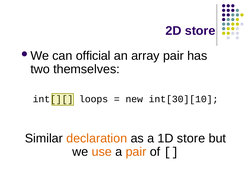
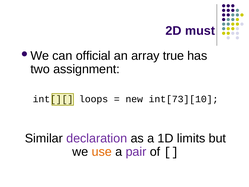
2D store: store -> must
array pair: pair -> true
themselves: themselves -> assignment
int[30][10: int[30][10 -> int[73][10
declaration colour: orange -> purple
1D store: store -> limits
pair at (136, 152) colour: orange -> purple
